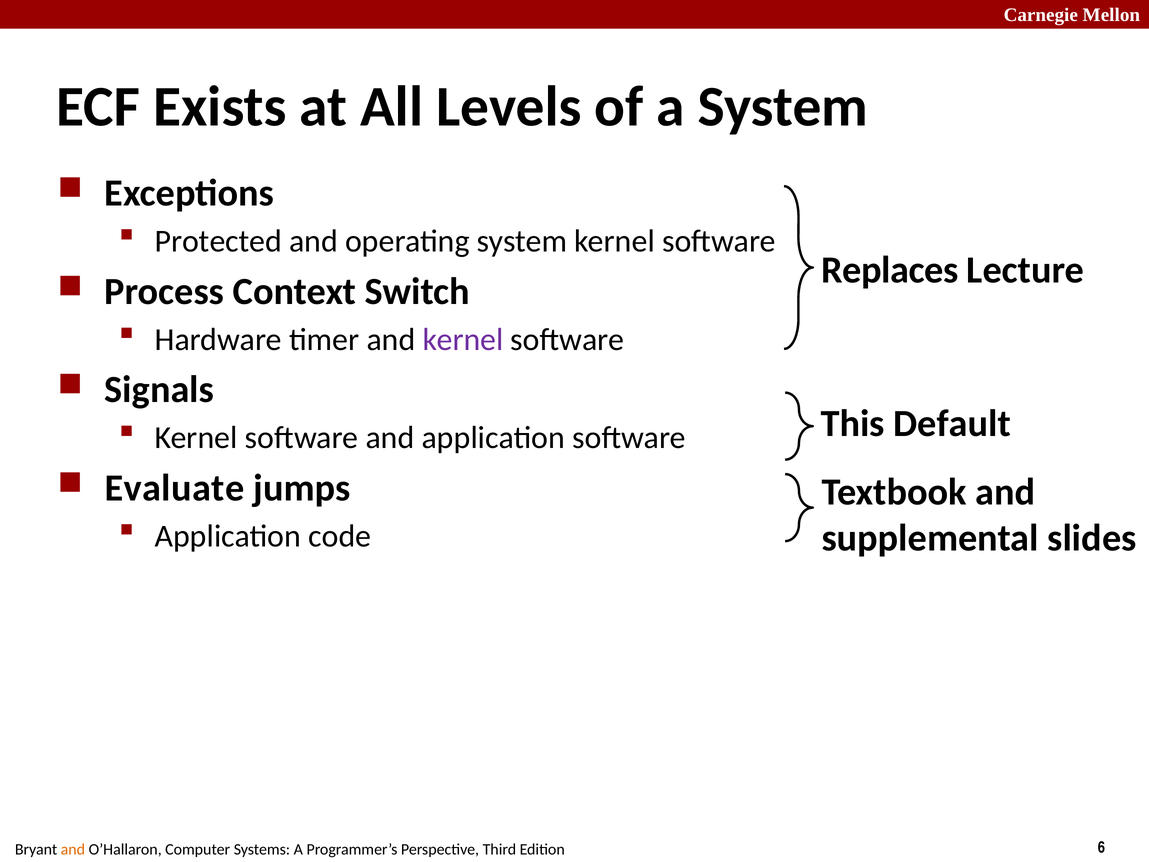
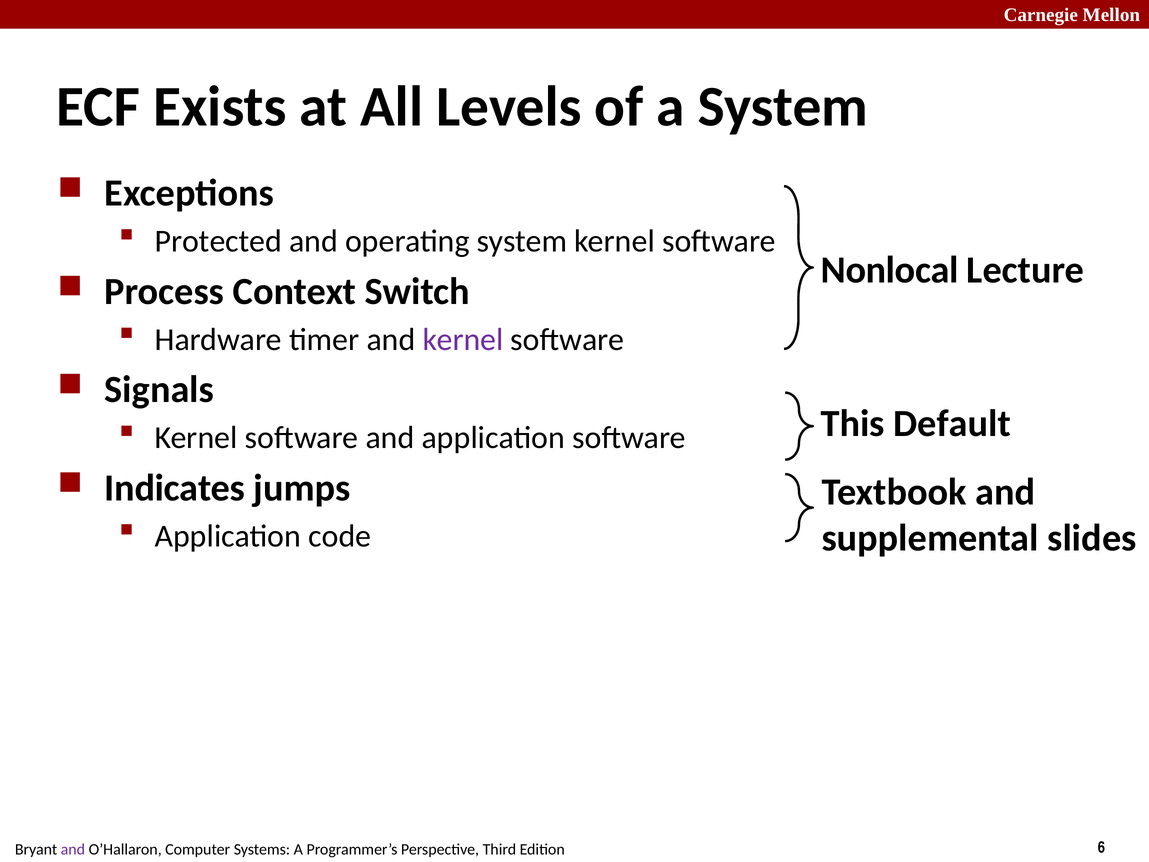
Replaces: Replaces -> Nonlocal
Evaluate: Evaluate -> Indicates
and at (73, 849) colour: orange -> purple
